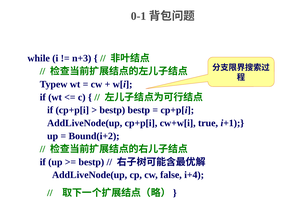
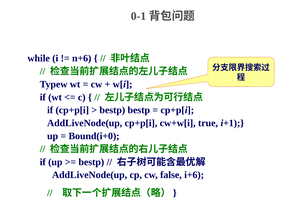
n+3: n+3 -> n+6
Bound(i+2: Bound(i+2 -> Bound(i+0
i+4: i+4 -> i+6
